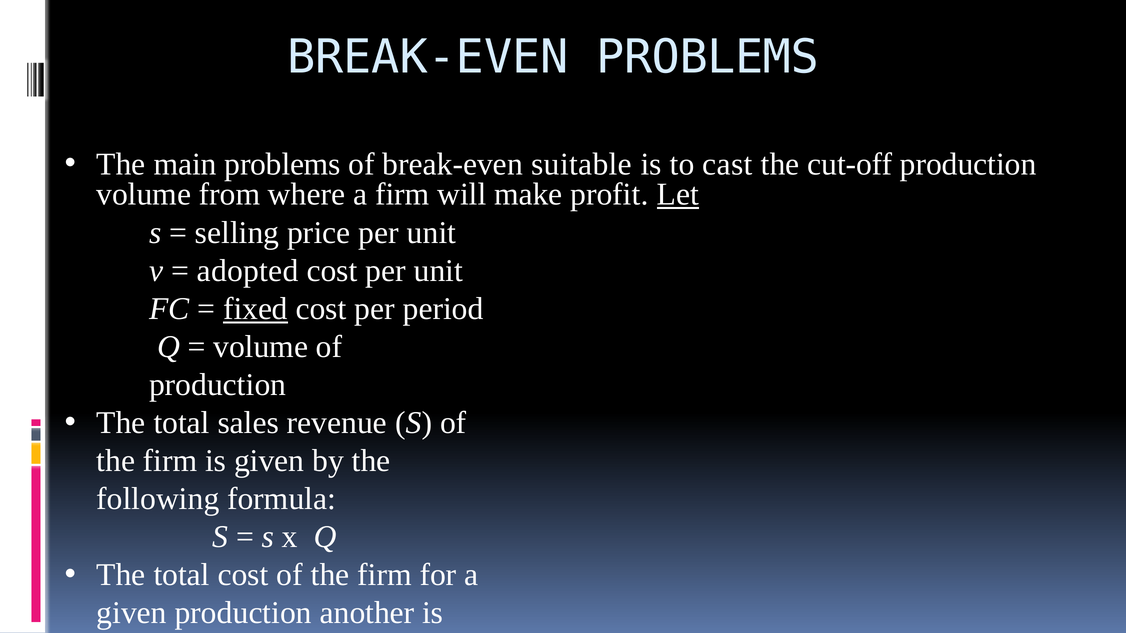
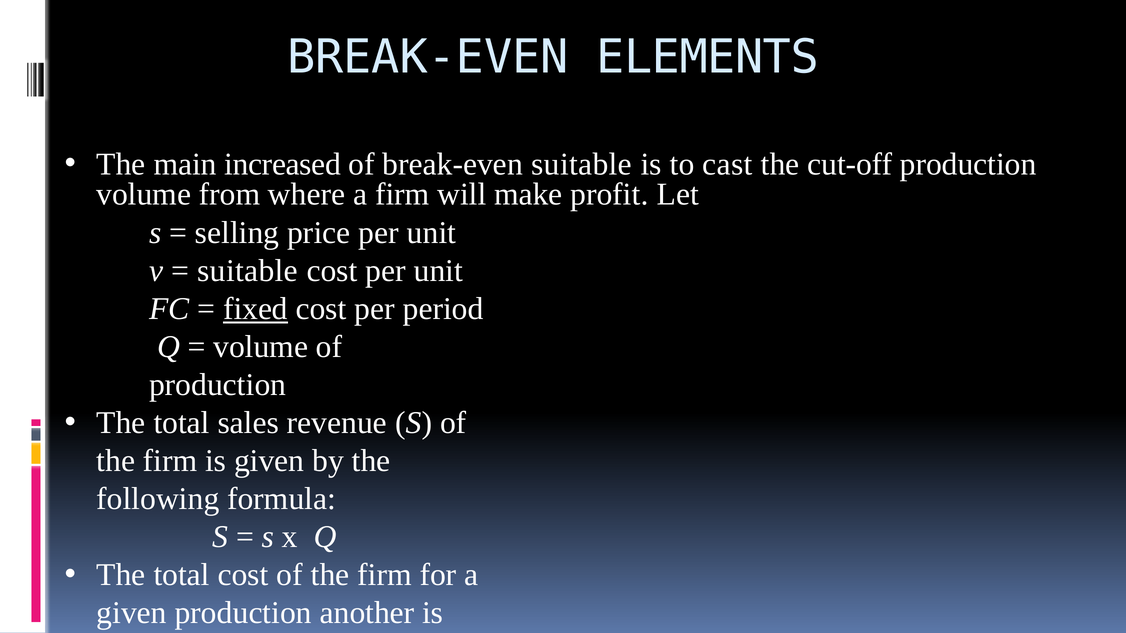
BREAK-EVEN PROBLEMS: PROBLEMS -> ELEMENTS
main problems: problems -> increased
Let underline: present -> none
adopted at (248, 271): adopted -> suitable
